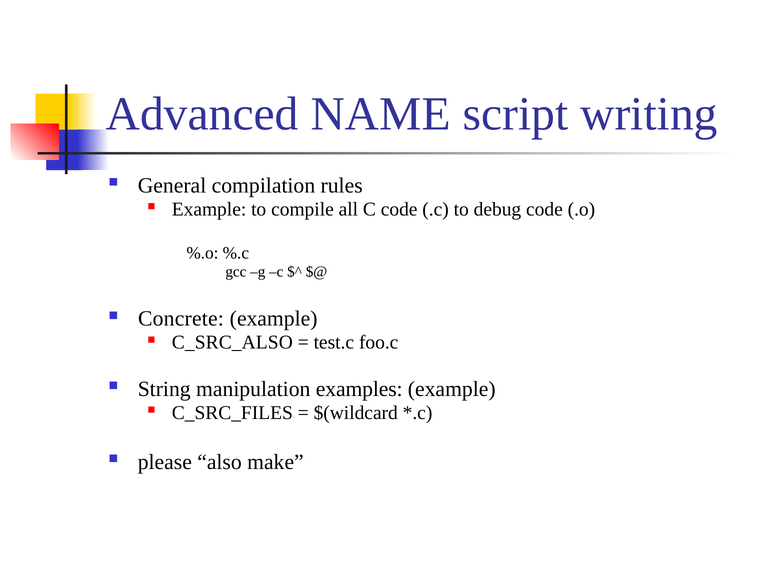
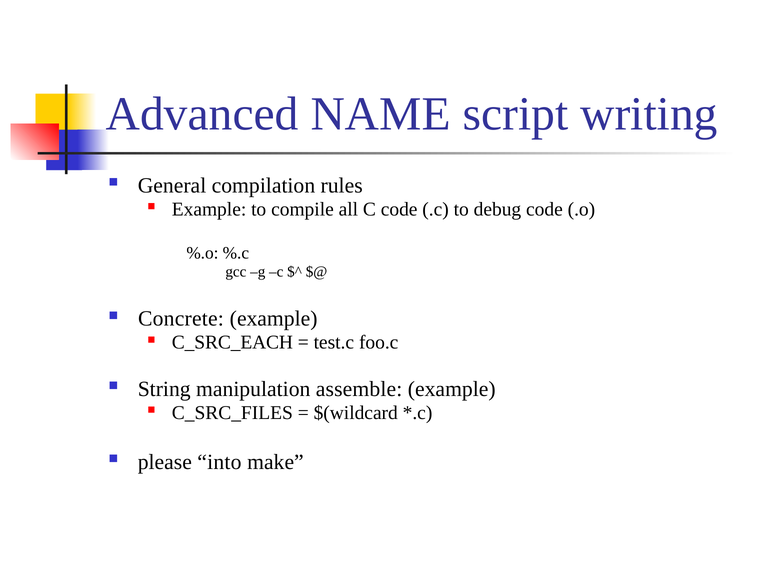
C_SRC_ALSO: C_SRC_ALSO -> C_SRC_EACH
examples: examples -> assemble
also: also -> into
